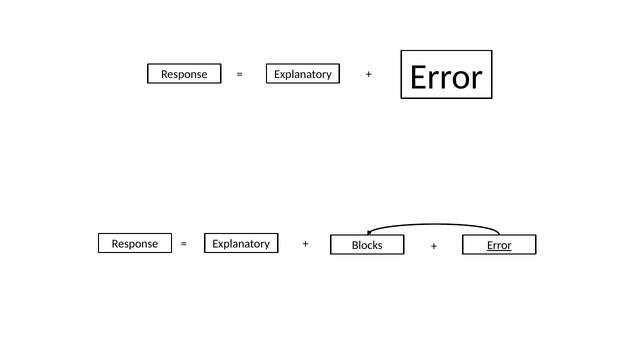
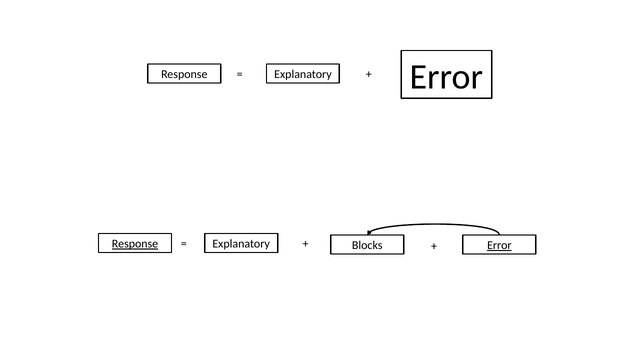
Response at (135, 244) underline: none -> present
